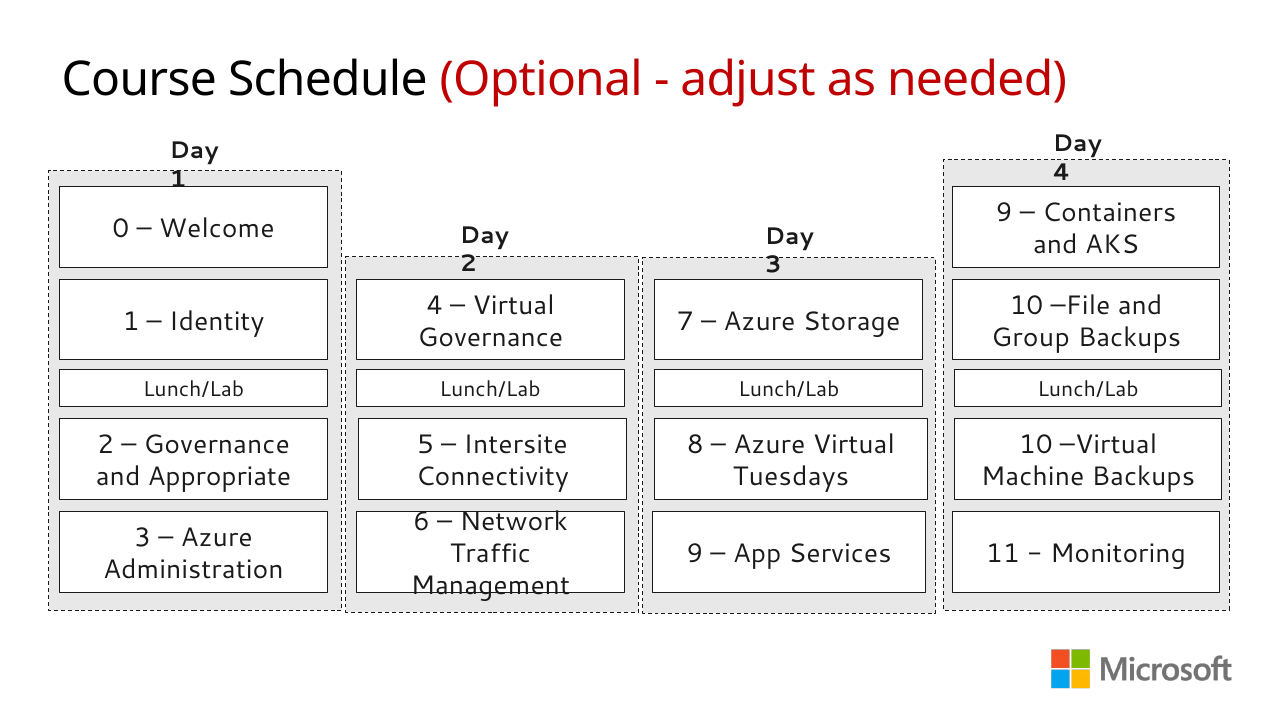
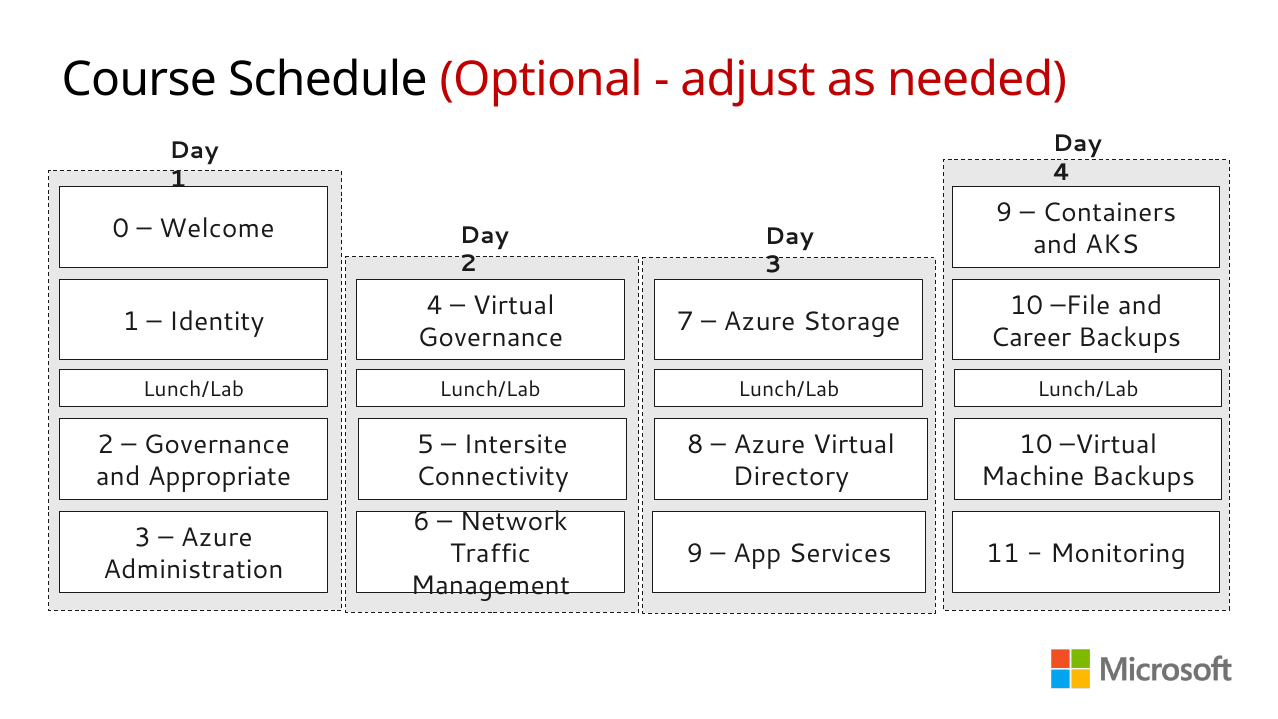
Group: Group -> Career
Tuesdays: Tuesdays -> Directory
